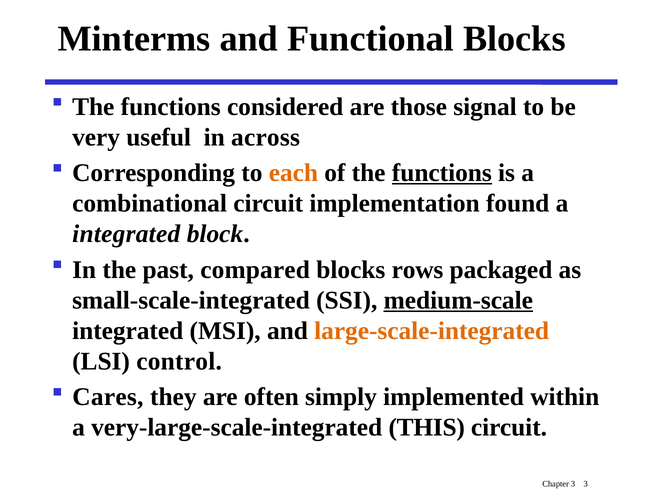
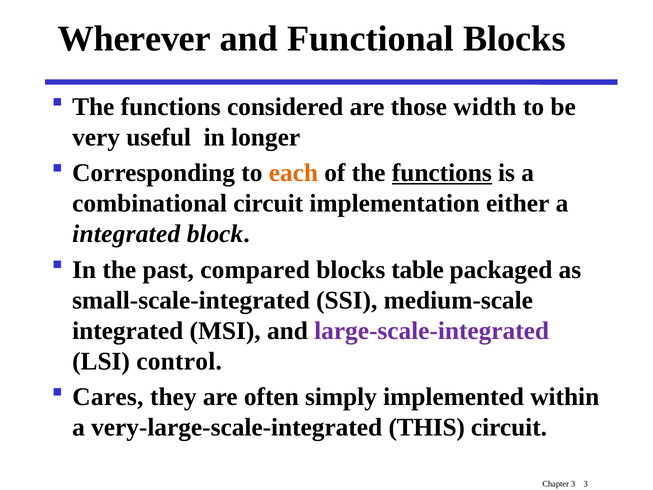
Minterms: Minterms -> Wherever
signal: signal -> width
across: across -> longer
found: found -> either
rows: rows -> table
medium-scale underline: present -> none
large-scale-integrated colour: orange -> purple
